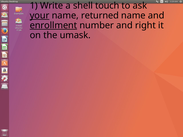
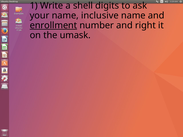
touch: touch -> digits
your underline: present -> none
returned: returned -> inclusive
